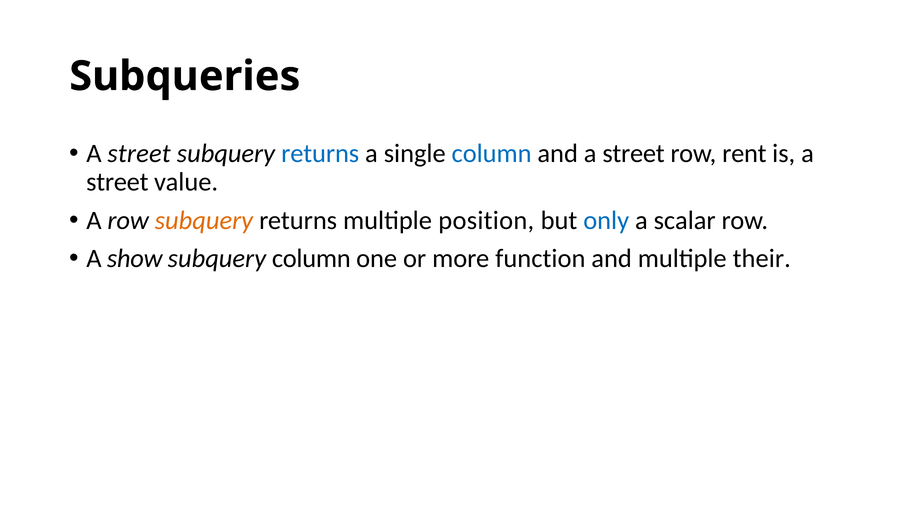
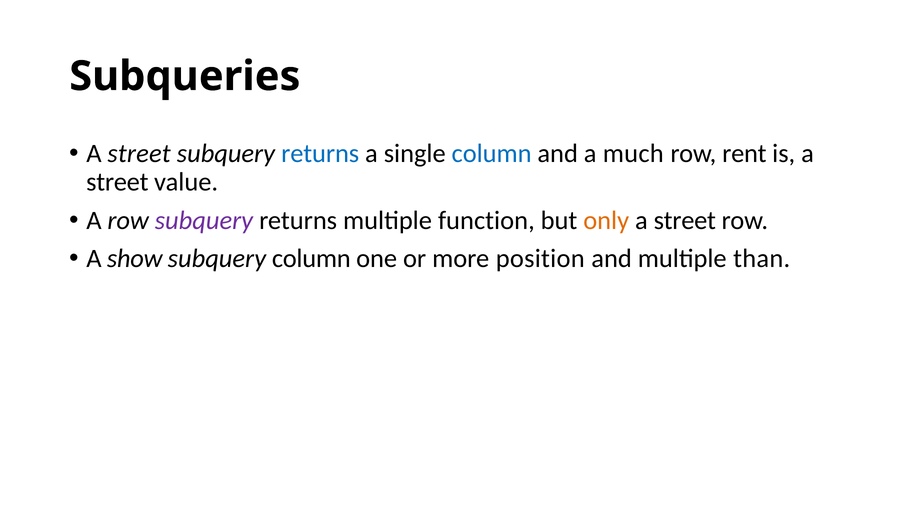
and a street: street -> much
subquery at (204, 220) colour: orange -> purple
position: position -> function
only colour: blue -> orange
scalar at (685, 220): scalar -> street
function: function -> position
their: their -> than
